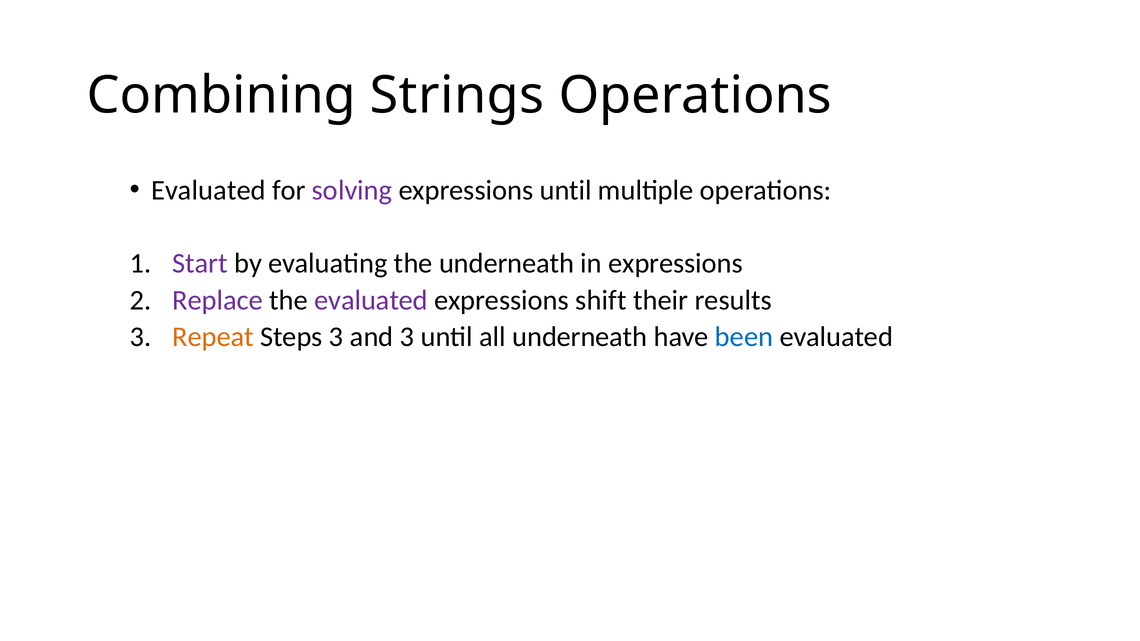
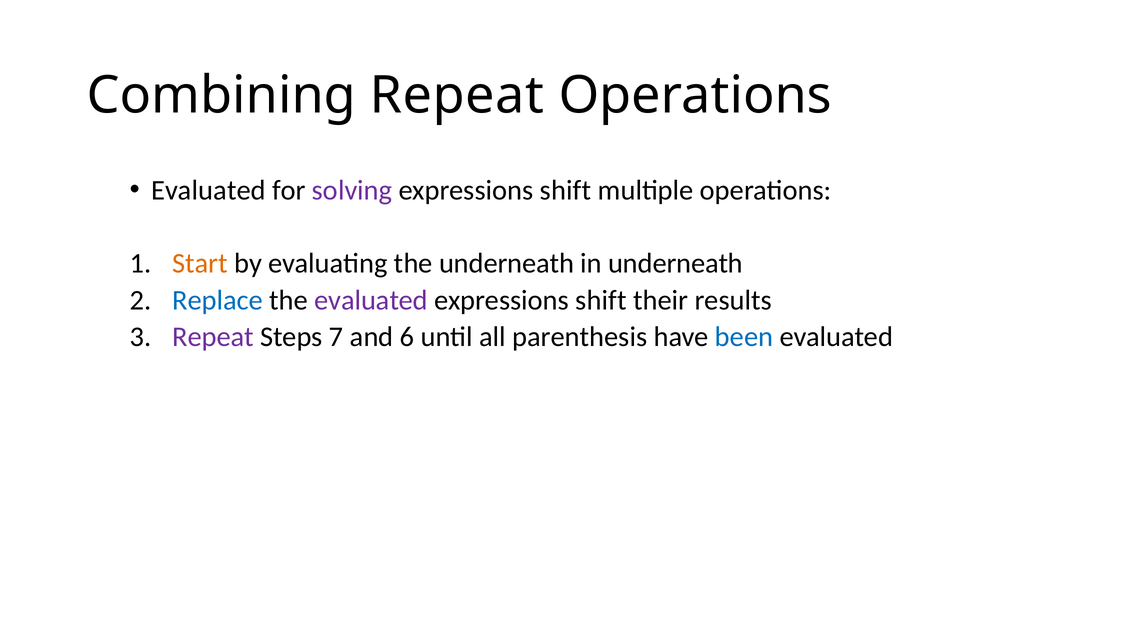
Combining Strings: Strings -> Repeat
until at (566, 190): until -> shift
Start colour: purple -> orange
in expressions: expressions -> underneath
Replace colour: purple -> blue
Repeat at (213, 337) colour: orange -> purple
Steps 3: 3 -> 7
and 3: 3 -> 6
all underneath: underneath -> parenthesis
